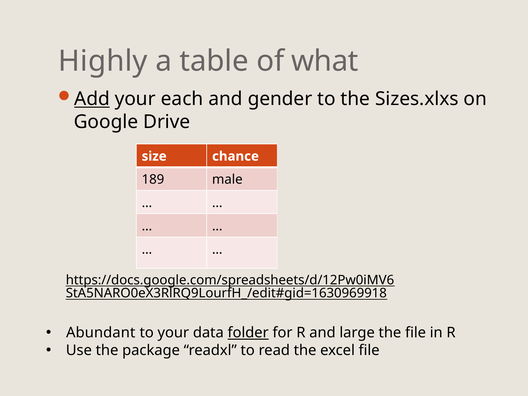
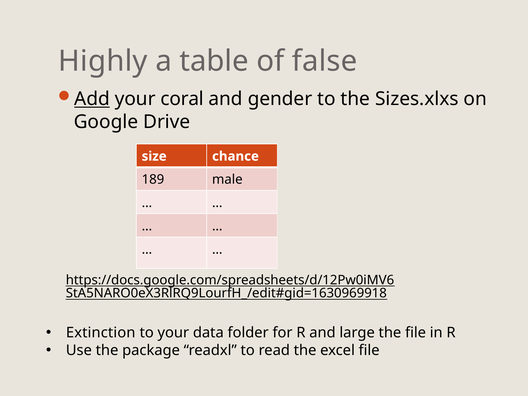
what: what -> false
each: each -> coral
Abundant: Abundant -> Extinction
folder underline: present -> none
